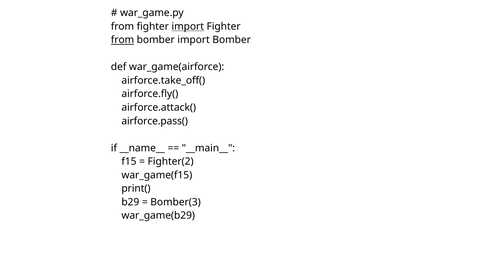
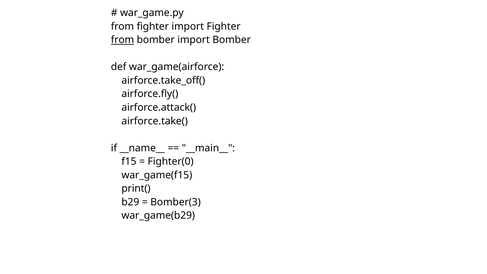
import at (188, 26) underline: present -> none
airforce.pass(: airforce.pass( -> airforce.take(
Fighter(2: Fighter(2 -> Fighter(0
